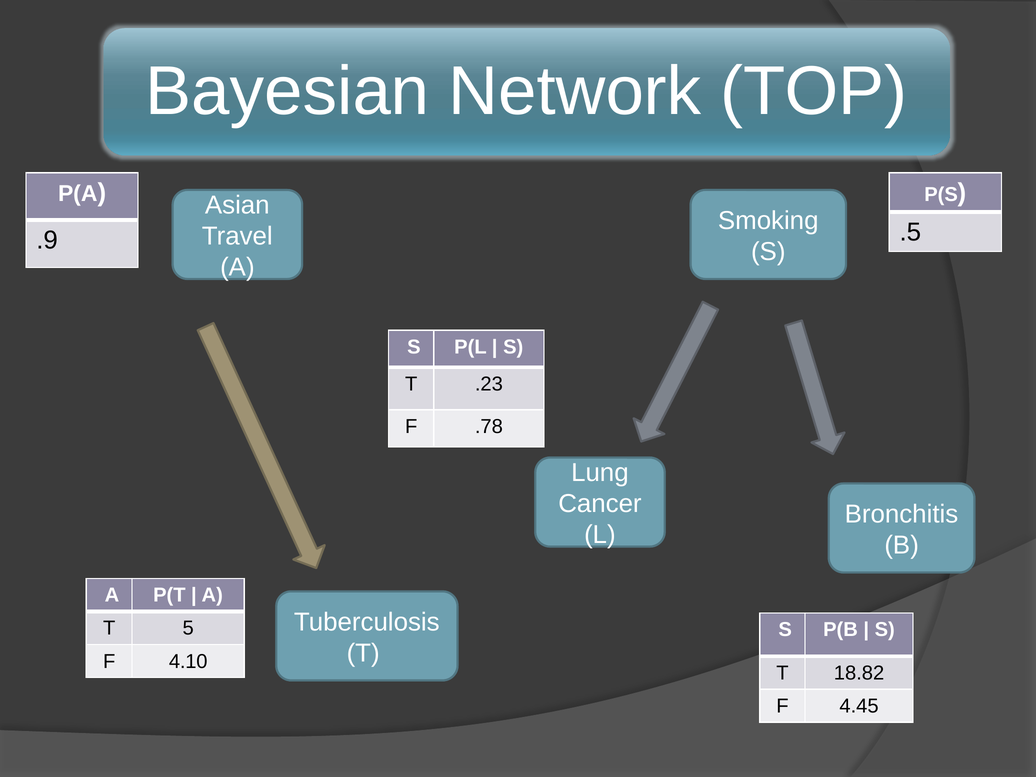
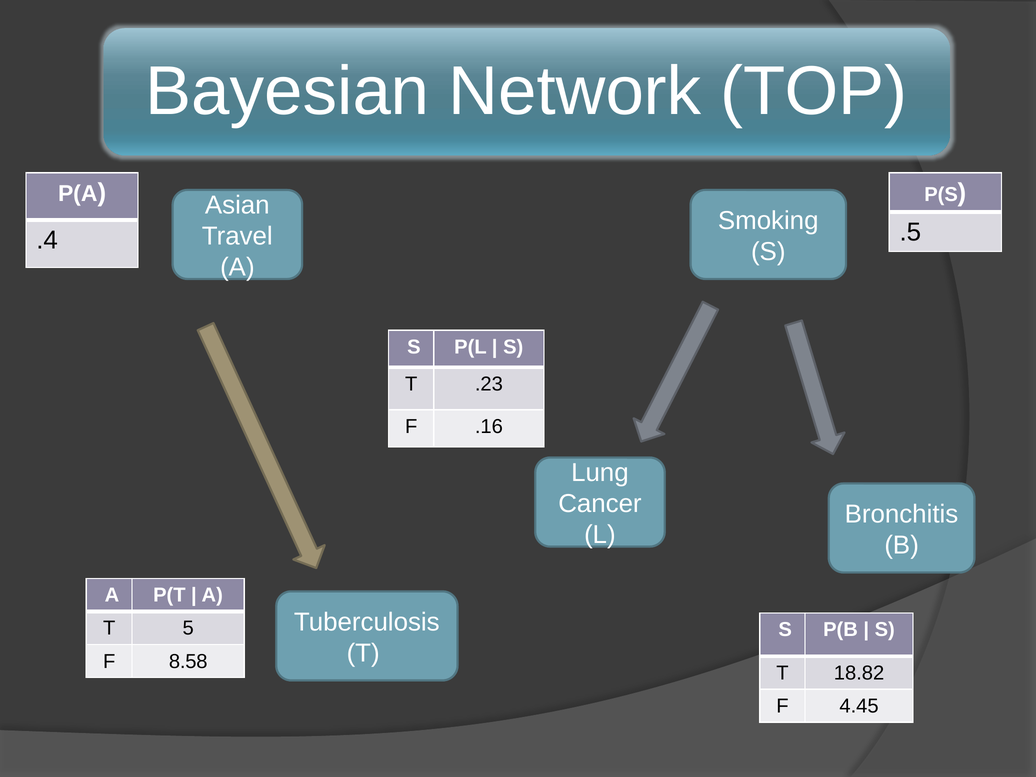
.9: .9 -> .4
.78: .78 -> .16
4.10: 4.10 -> 8.58
